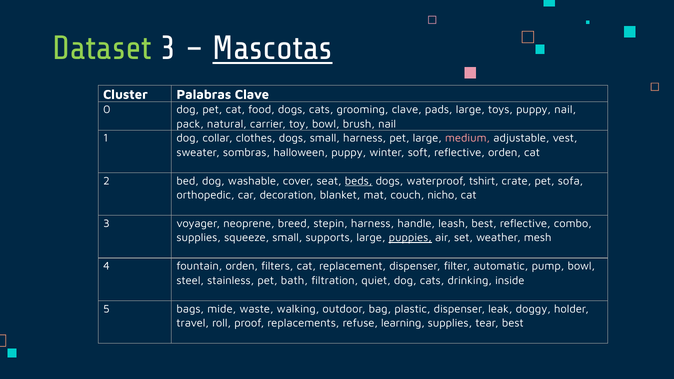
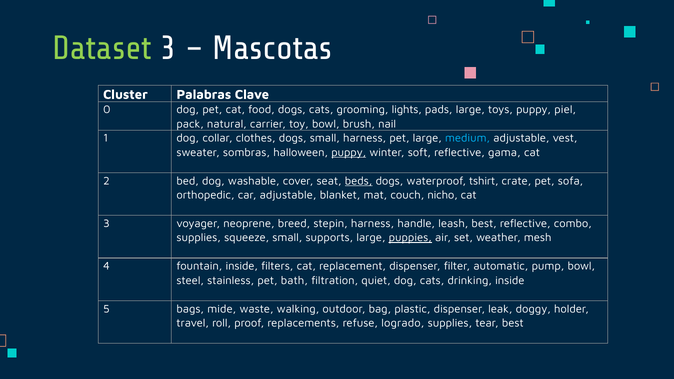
Mascotas underline: present -> none
grooming clave: clave -> lights
puppy nail: nail -> piel
medium colour: pink -> light blue
puppy at (349, 152) underline: none -> present
reflective orden: orden -> gama
car decoration: decoration -> adjustable
fountain orden: orden -> inside
learning: learning -> logrado
